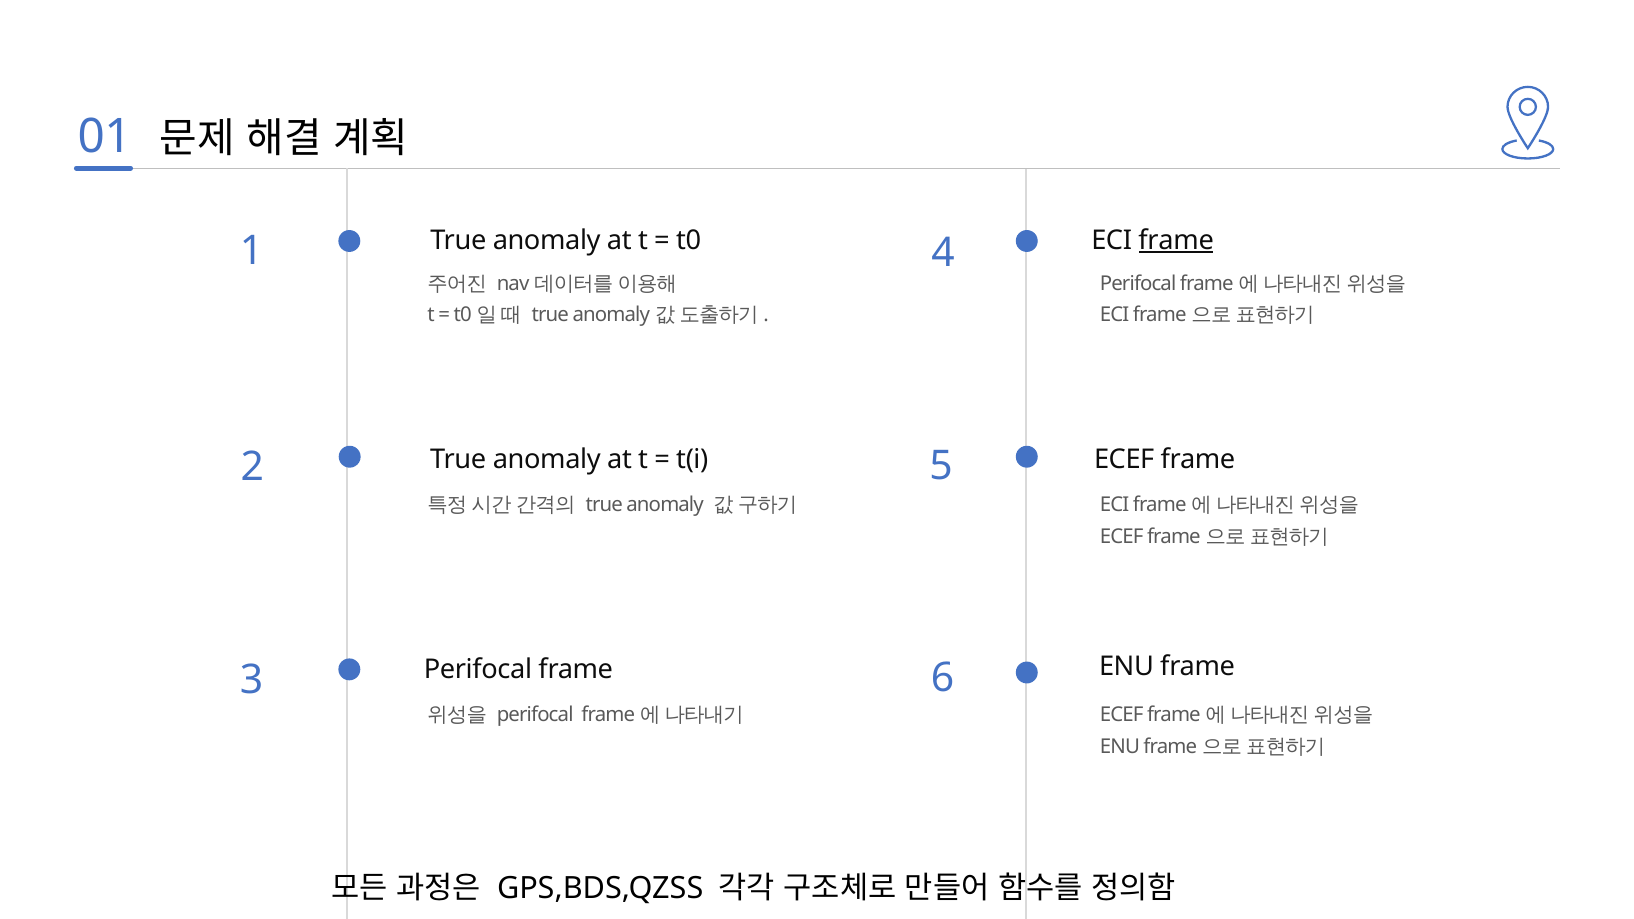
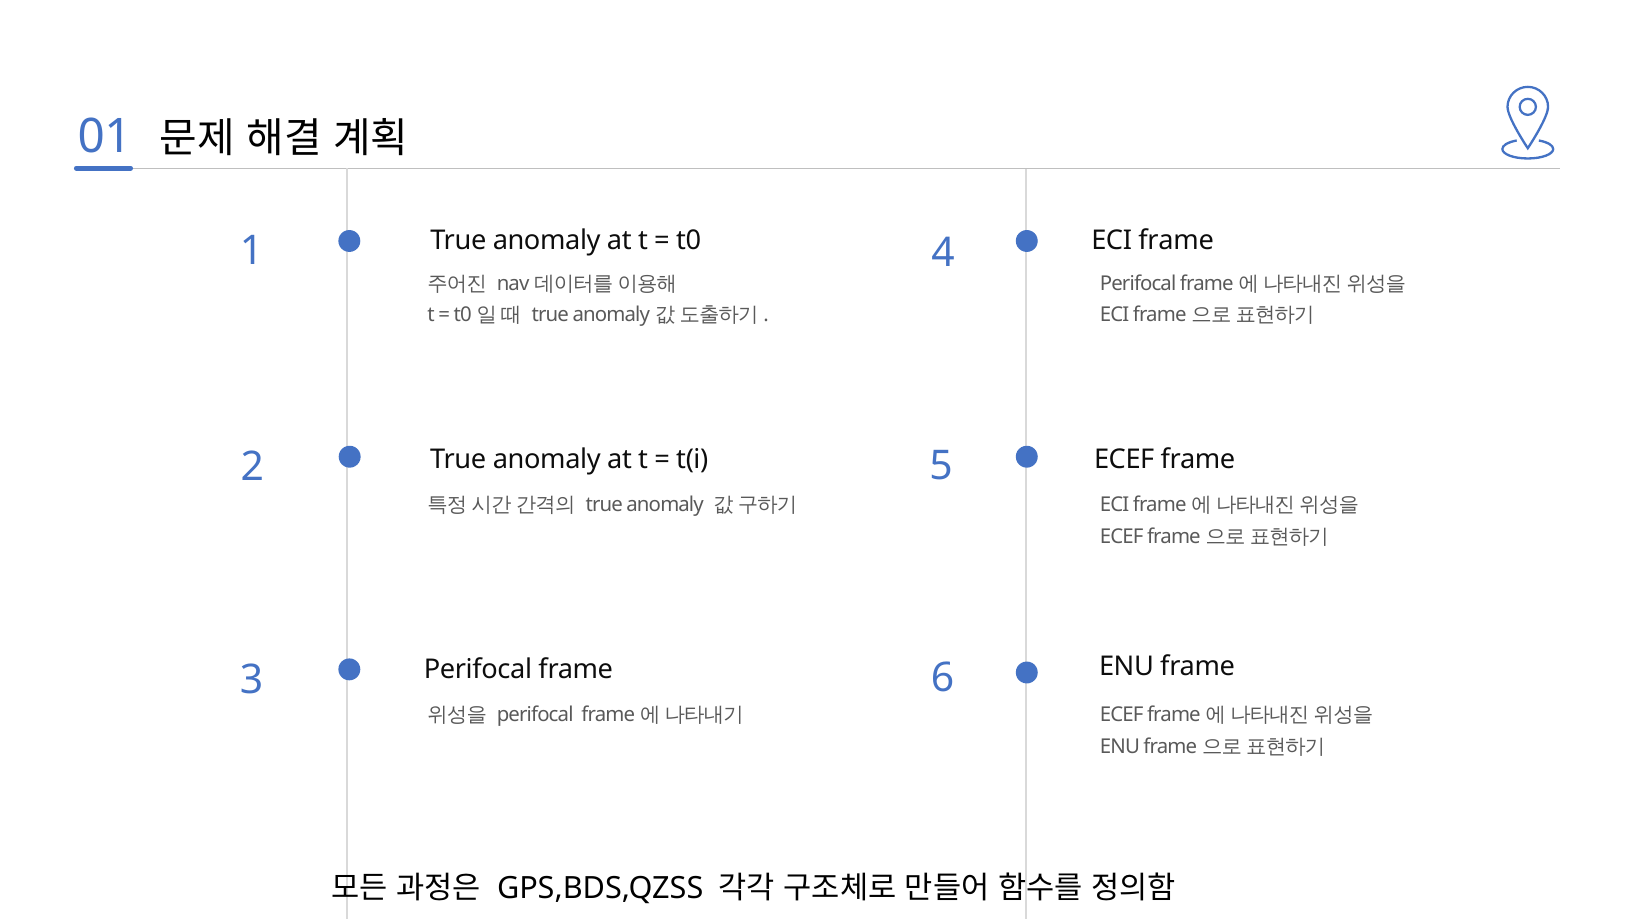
frame at (1176, 240) underline: present -> none
